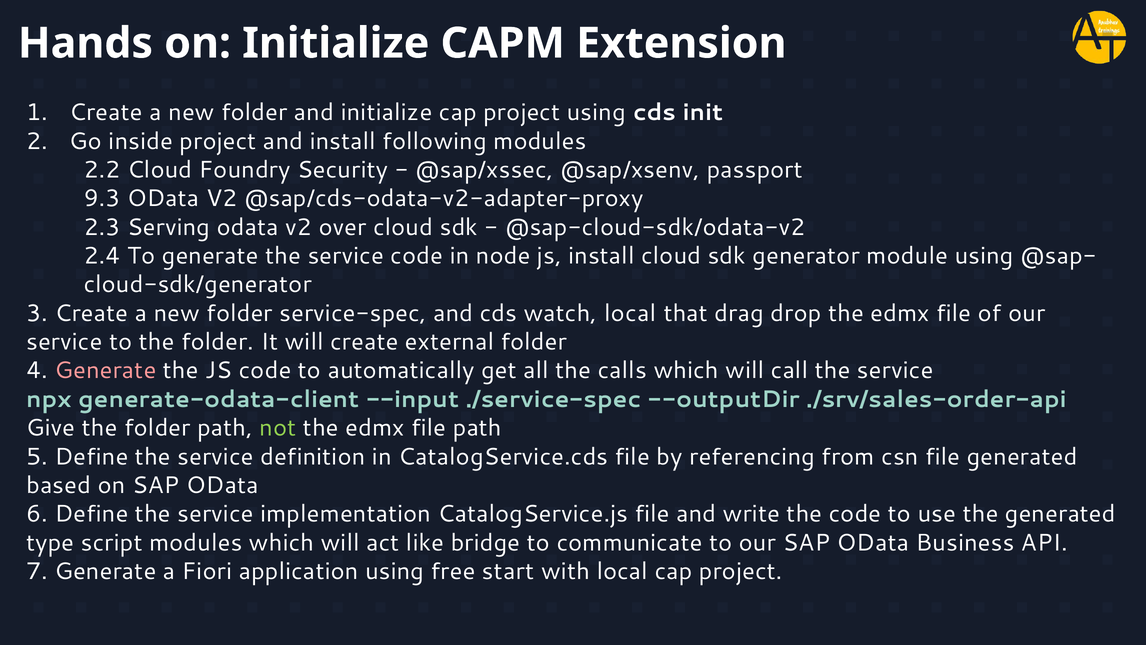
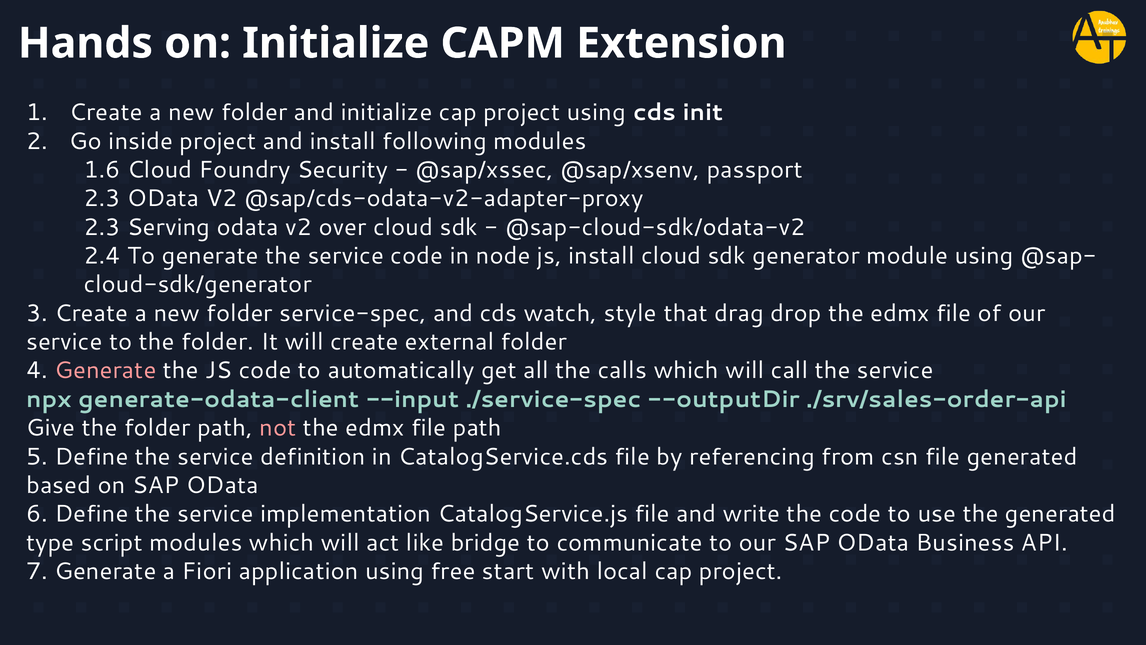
2.2: 2.2 -> 1.6
9.3 at (102, 198): 9.3 -> 2.3
watch local: local -> style
not colour: light green -> pink
